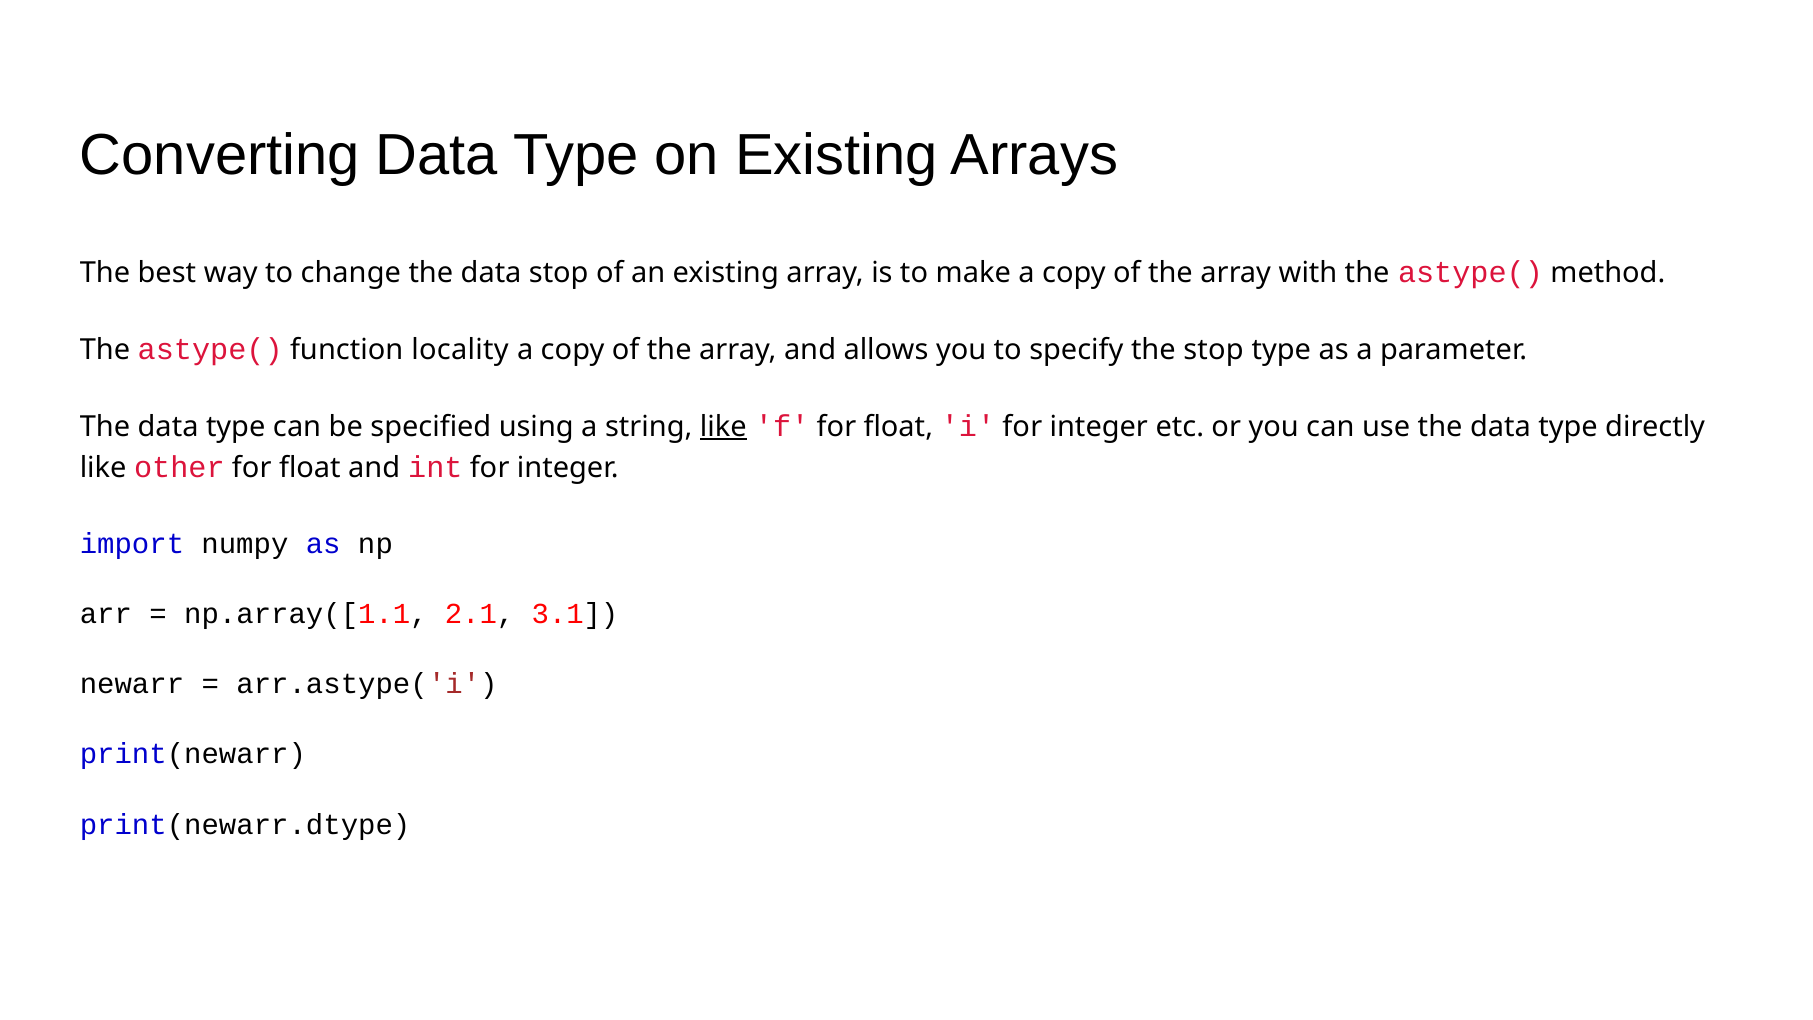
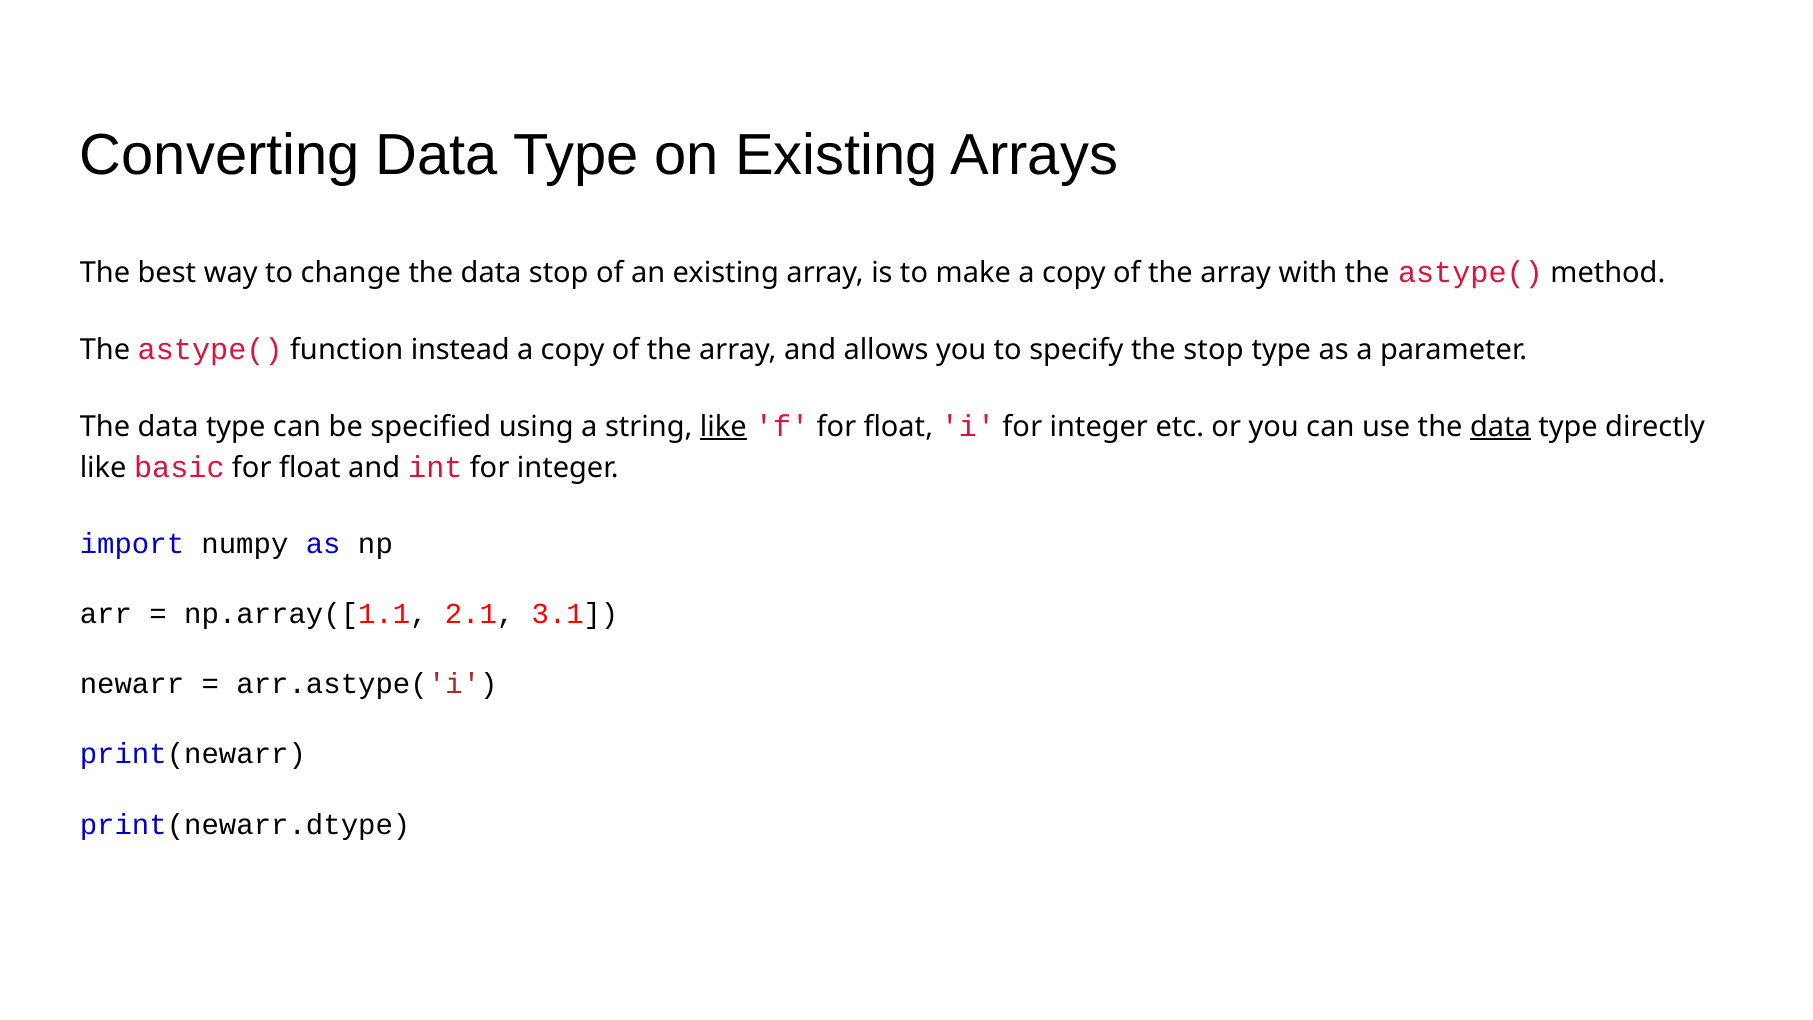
locality: locality -> instead
data at (1500, 427) underline: none -> present
other: other -> basic
